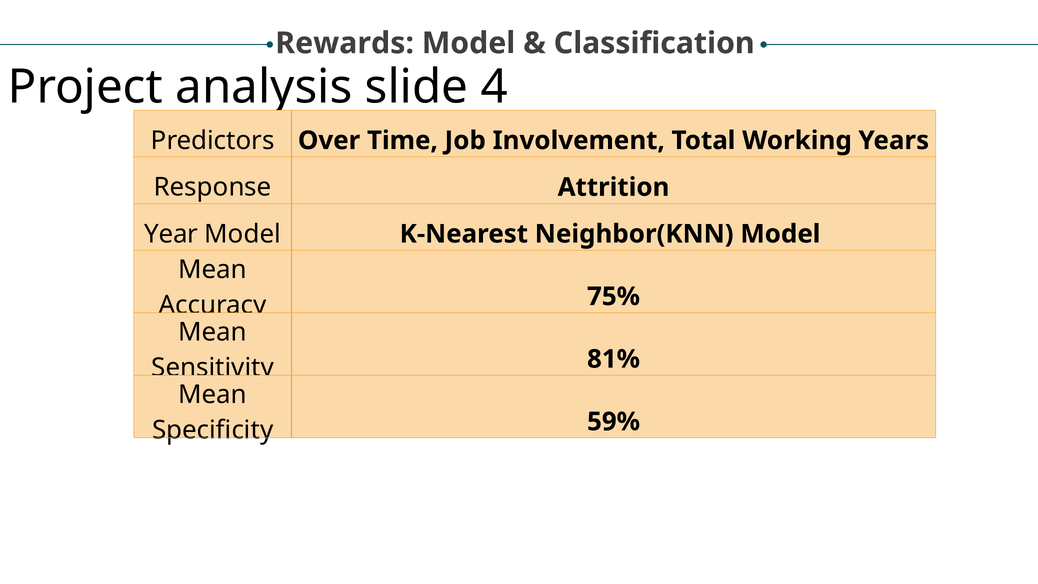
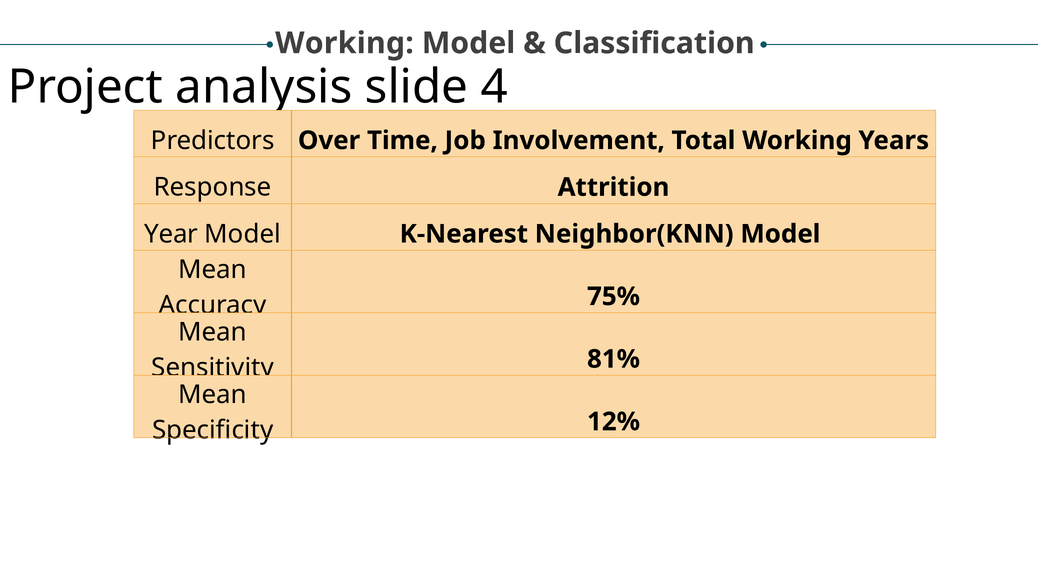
Rewards at (345, 43): Rewards -> Working
59%: 59% -> 12%
